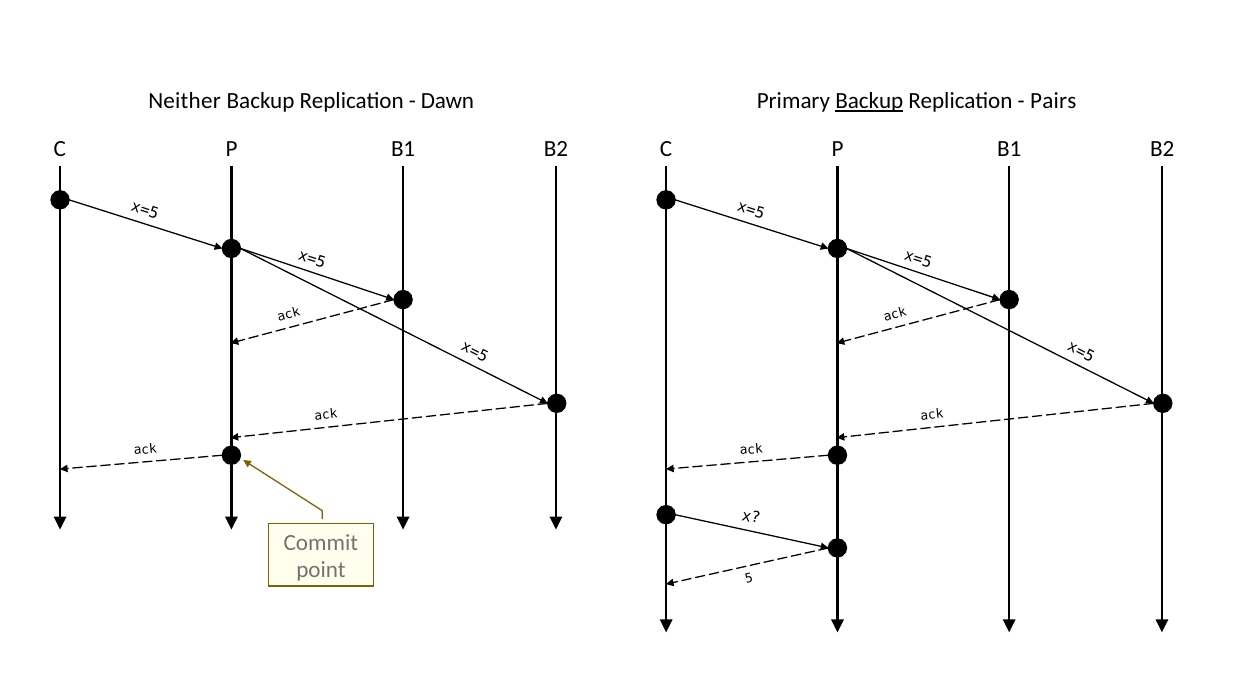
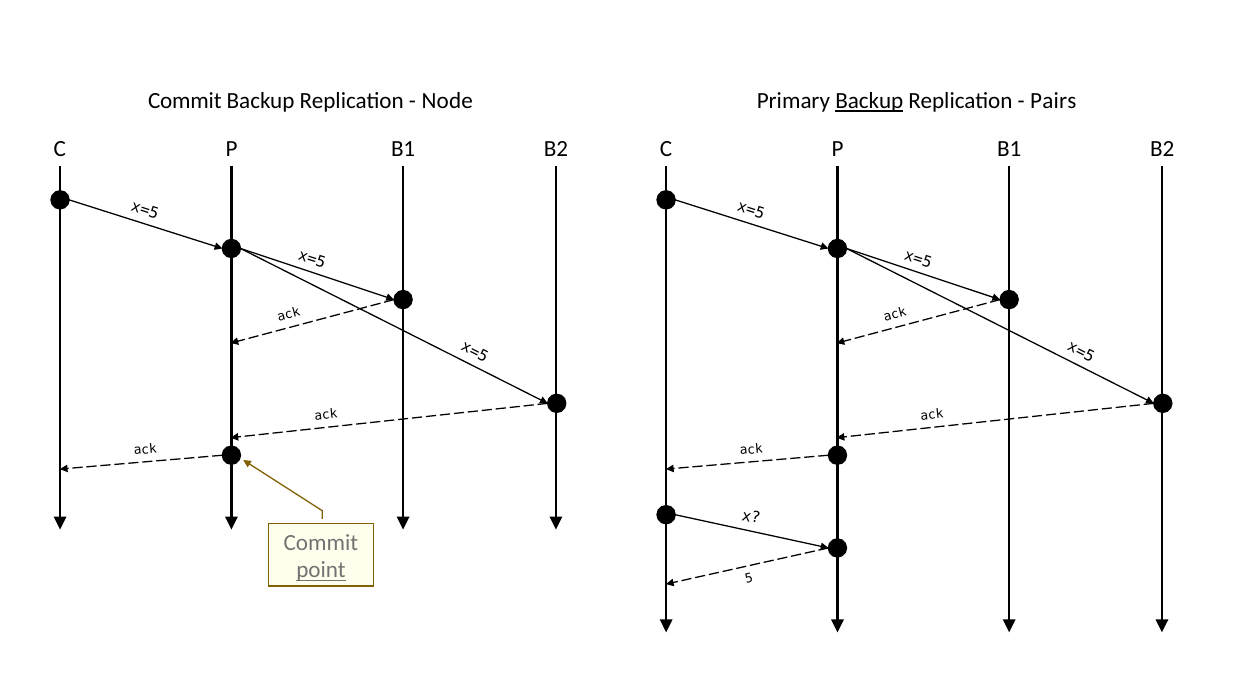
Neither at (185, 101): Neither -> Commit
Dawn: Dawn -> Node
point underline: none -> present
